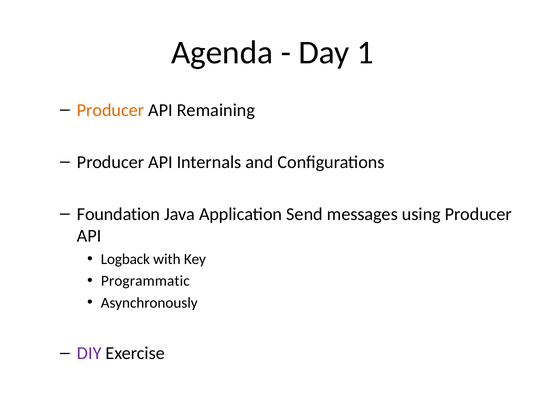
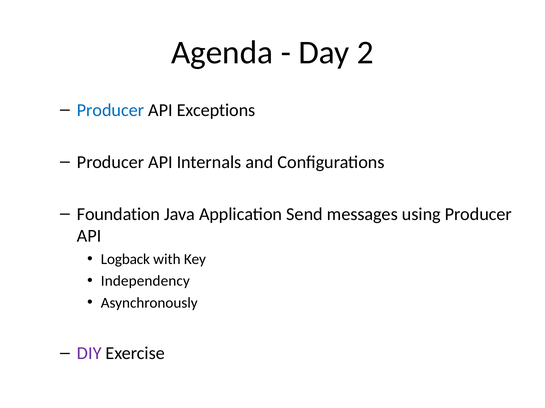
1: 1 -> 2
Producer at (111, 110) colour: orange -> blue
Remaining: Remaining -> Exceptions
Programmatic: Programmatic -> Independency
